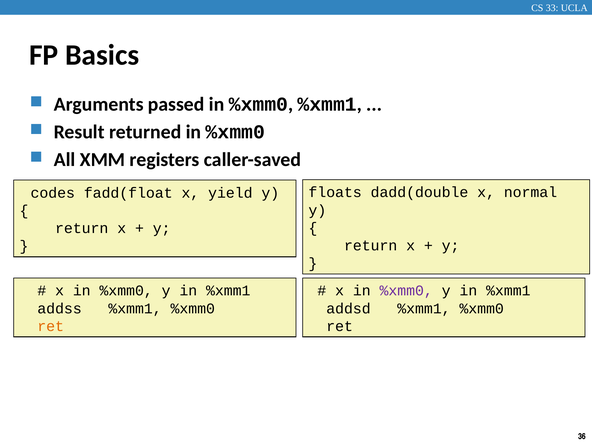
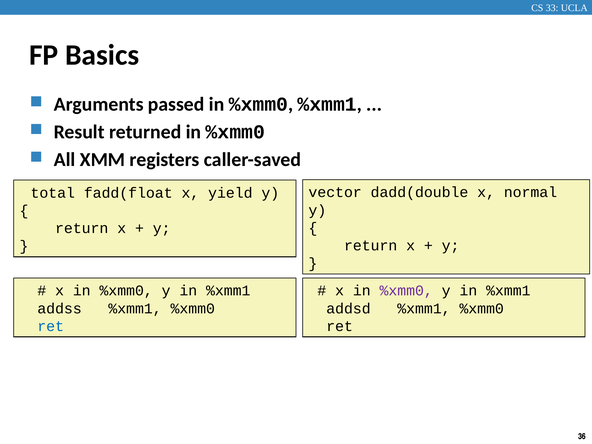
floats: floats -> vector
codes: codes -> total
ret at (51, 326) colour: orange -> blue
